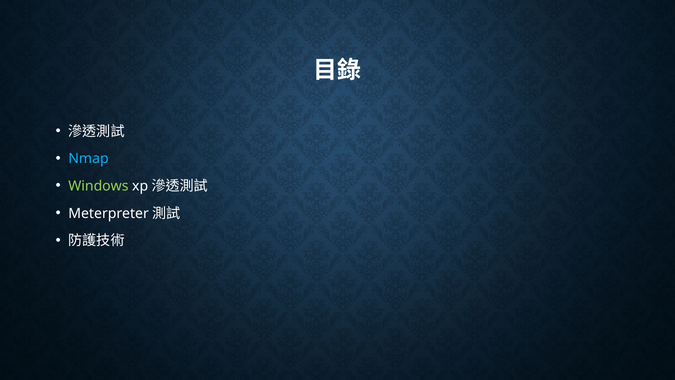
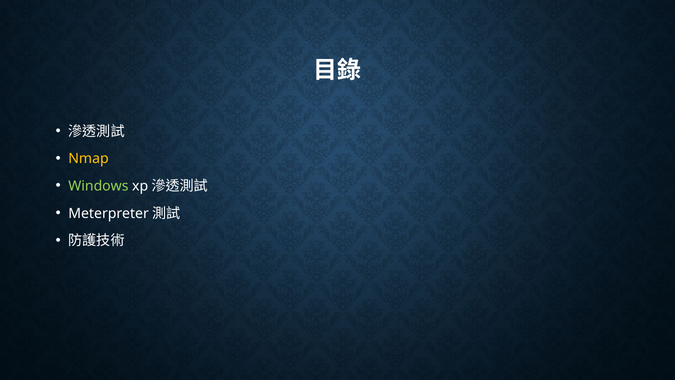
Nmap colour: light blue -> yellow
